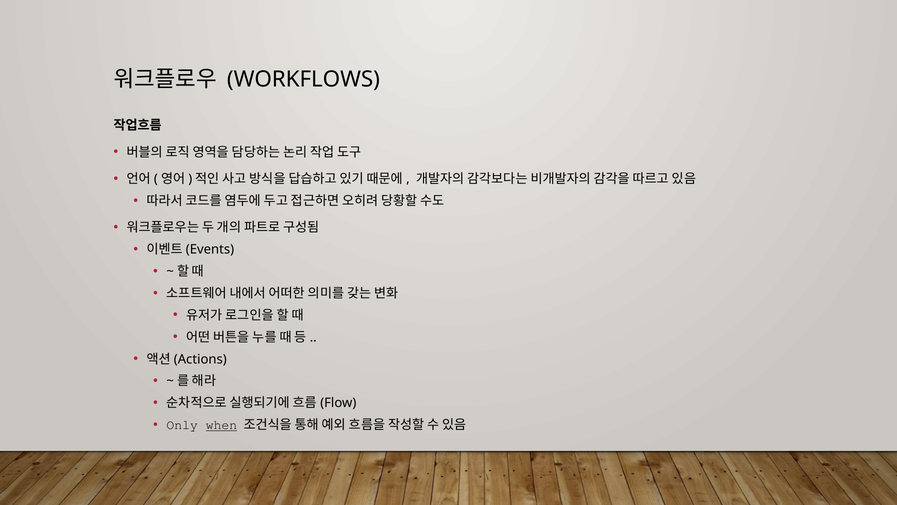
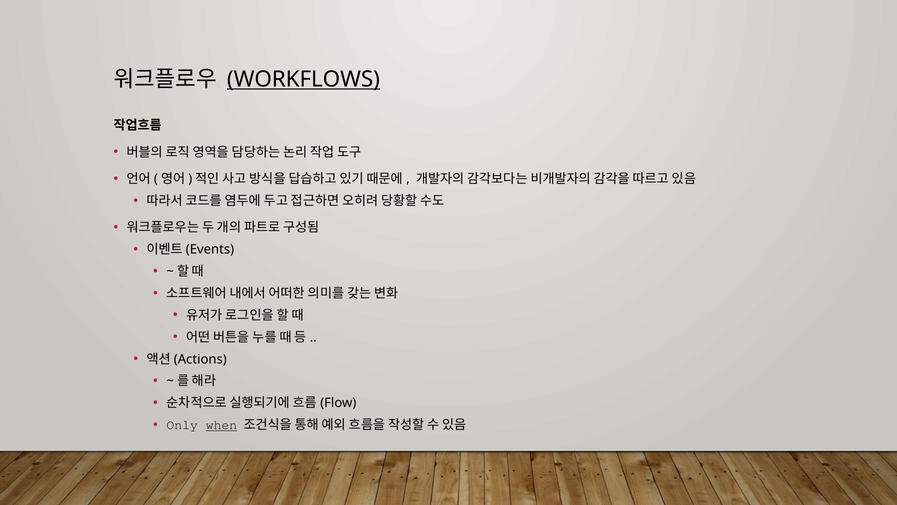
WORKFLOWS underline: none -> present
